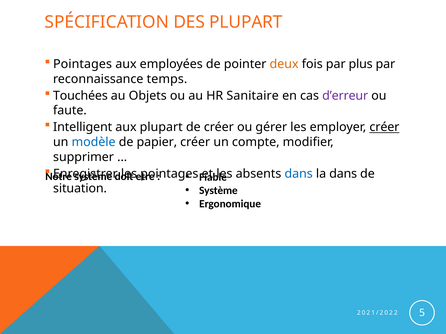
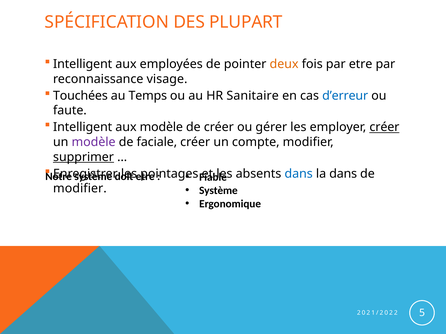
Pointages at (83, 64): Pointages -> Intelligent
par plus: plus -> etre
temps: temps -> visage
Objets: Objets -> Temps
d’erreur colour: purple -> blue
aux plupart: plupart -> modèle
modèle at (94, 142) colour: blue -> purple
papier: papier -> faciale
supprimer underline: none -> present
situation at (80, 189): situation -> modifier
